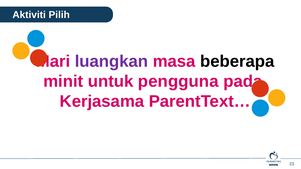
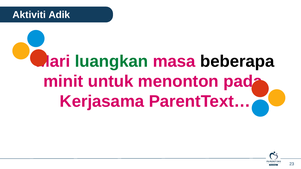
Pilih: Pilih -> Adik
luangkan colour: purple -> green
pengguna: pengguna -> menonton
